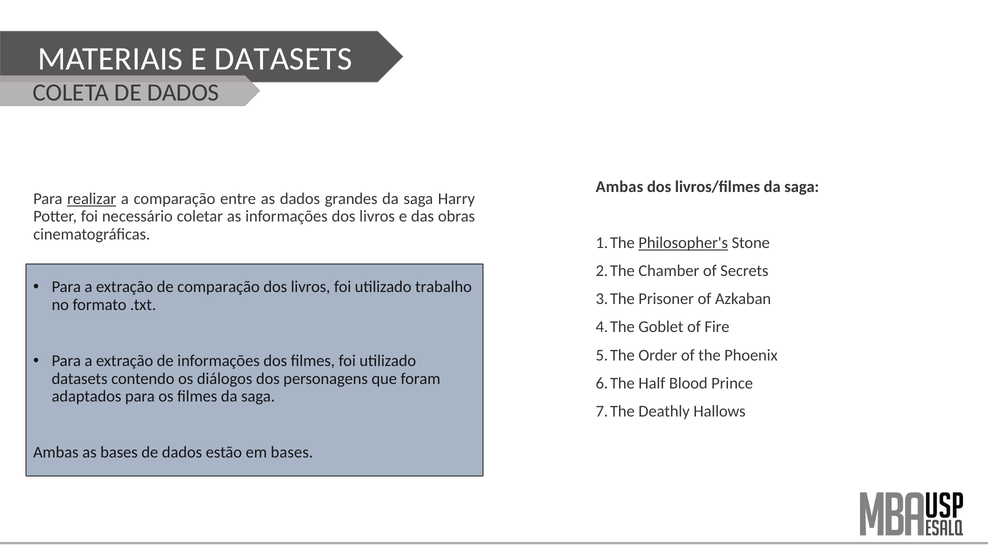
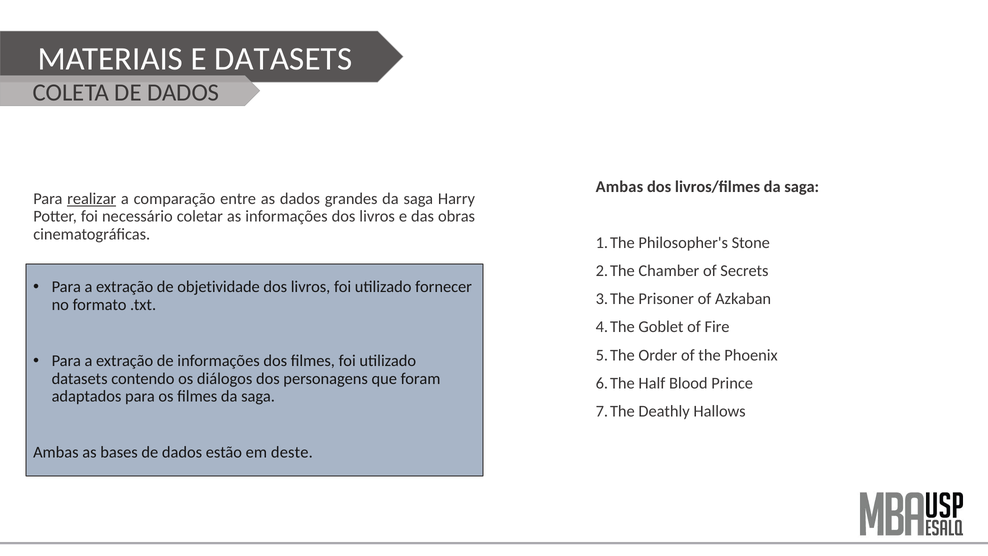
Philosopher's underline: present -> none
de comparação: comparação -> objetividade
trabalho: trabalho -> fornecer
em bases: bases -> deste
